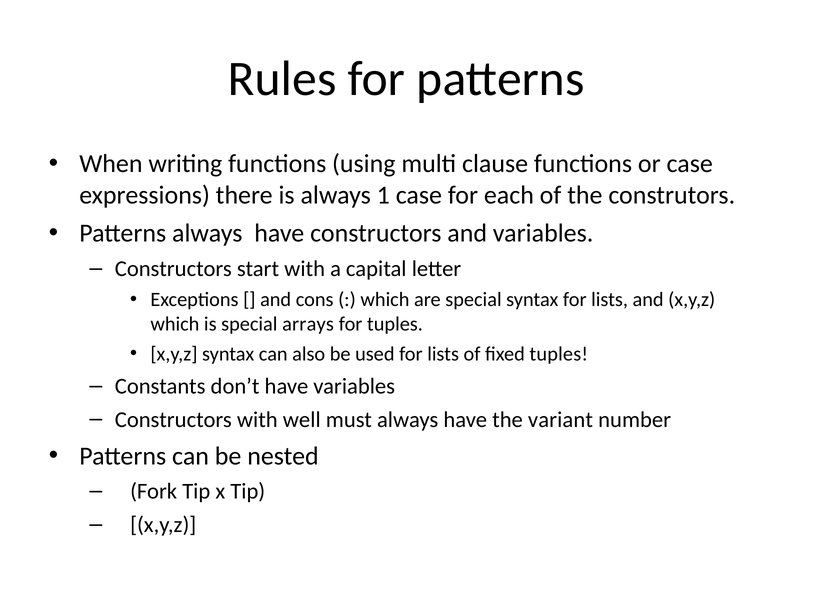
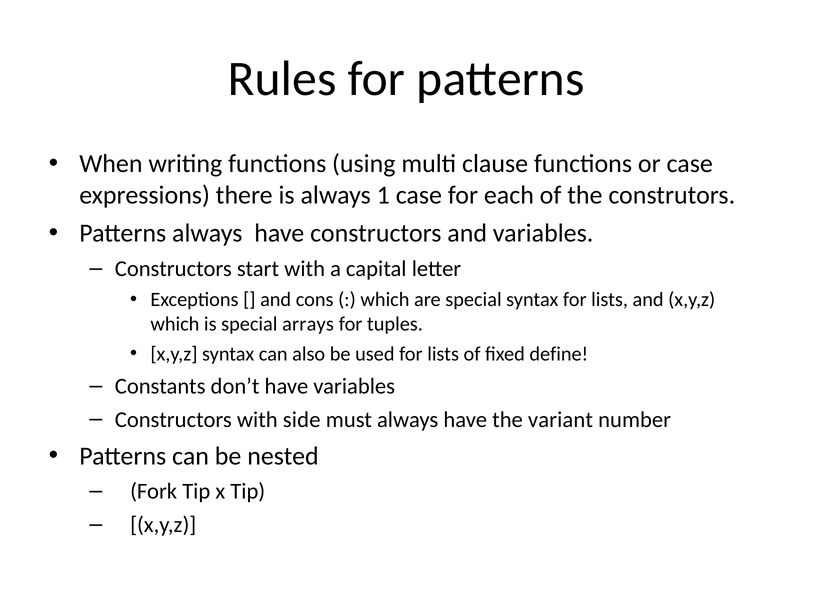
fixed tuples: tuples -> define
well: well -> side
